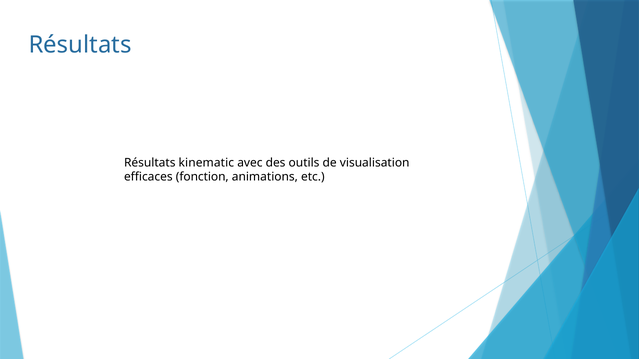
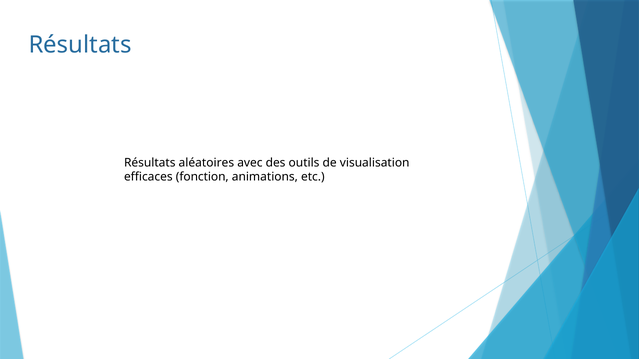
kinematic: kinematic -> aléatoires
